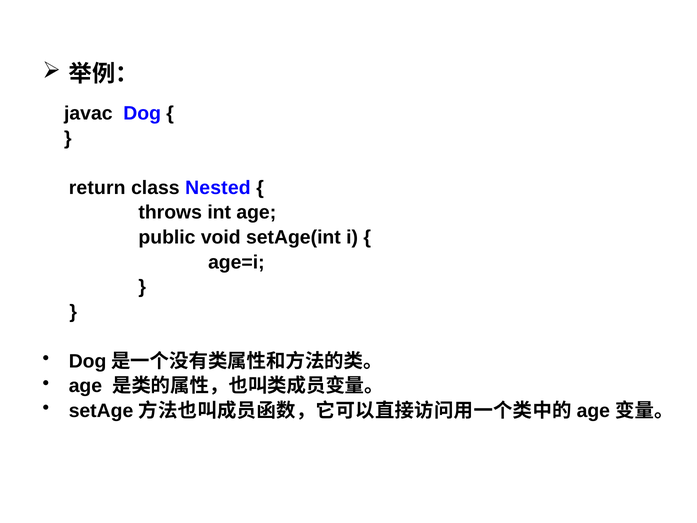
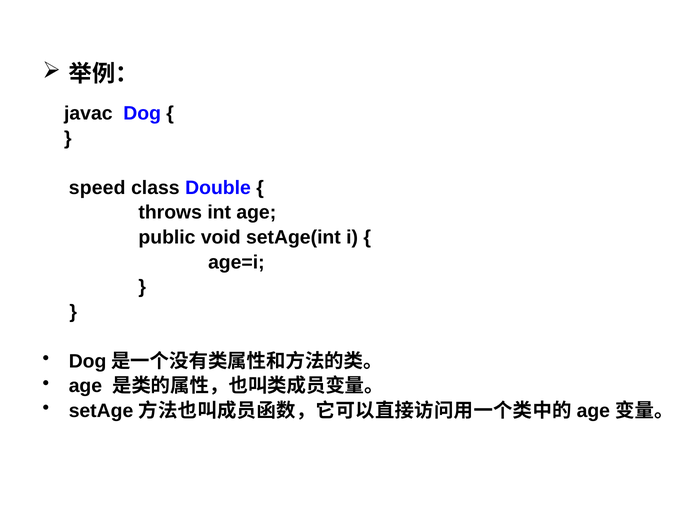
return: return -> speed
Nested: Nested -> Double
